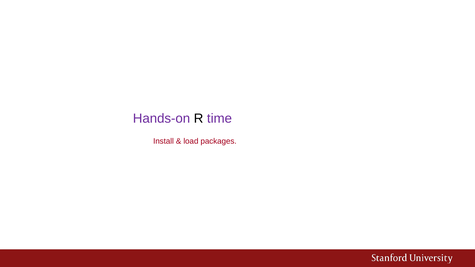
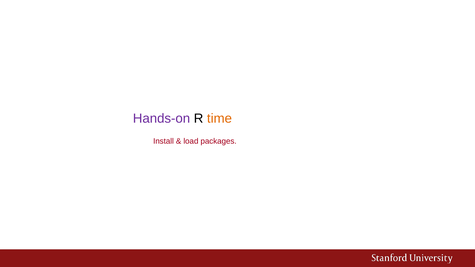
time colour: purple -> orange
